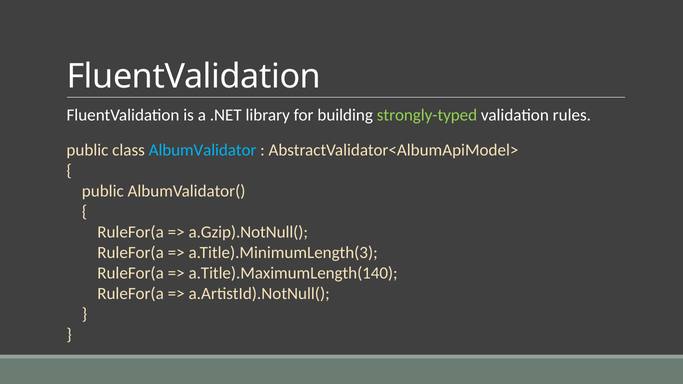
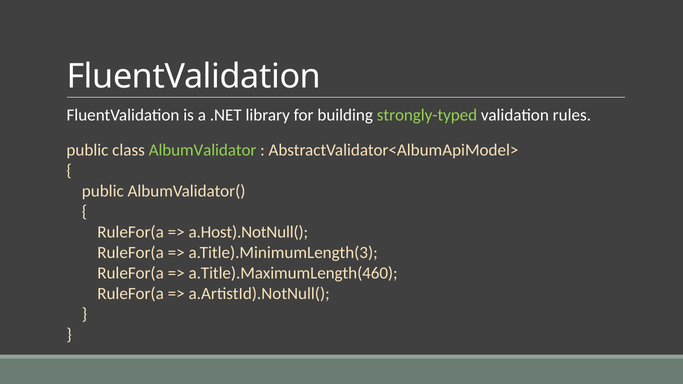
AlbumValidator colour: light blue -> light green
a.Gzip).NotNull(: a.Gzip).NotNull( -> a.Host).NotNull(
a.Title).MaximumLength(140: a.Title).MaximumLength(140 -> a.Title).MaximumLength(460
